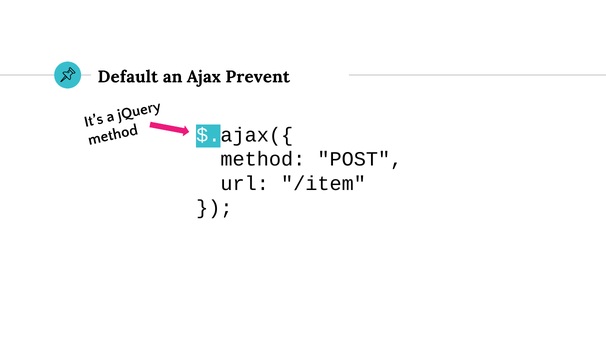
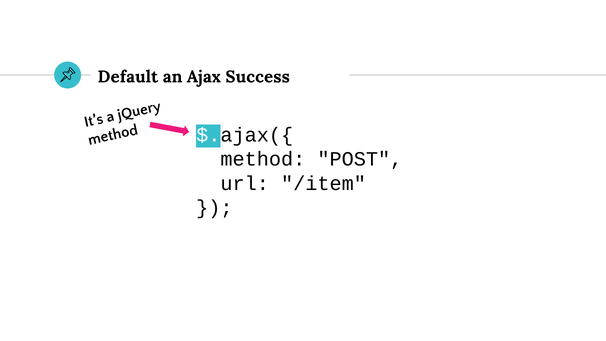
Prevent: Prevent -> Success
